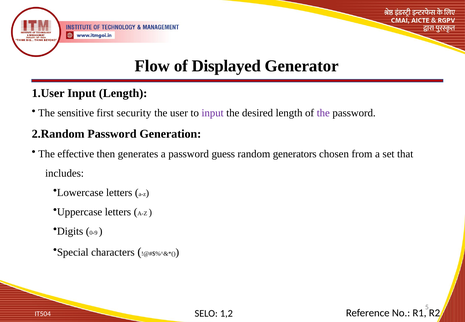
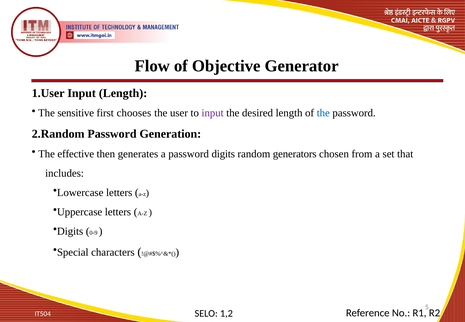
Displayed: Displayed -> Objective
security: security -> chooses
the at (323, 113) colour: purple -> blue
password guess: guess -> digits
